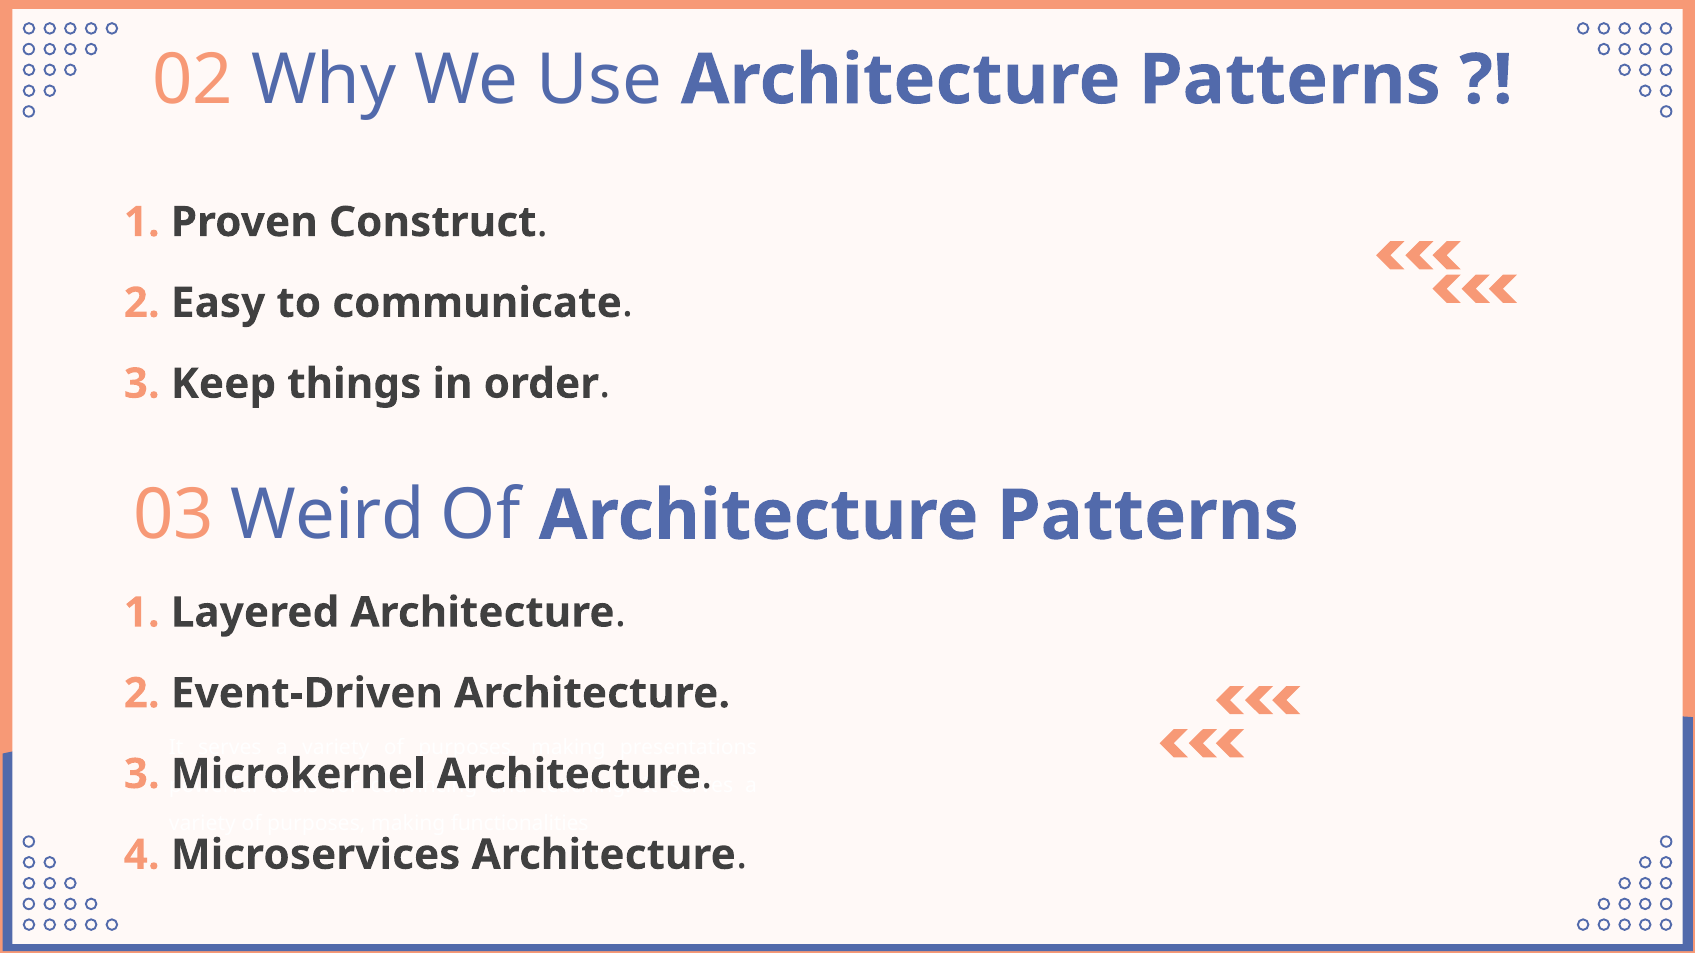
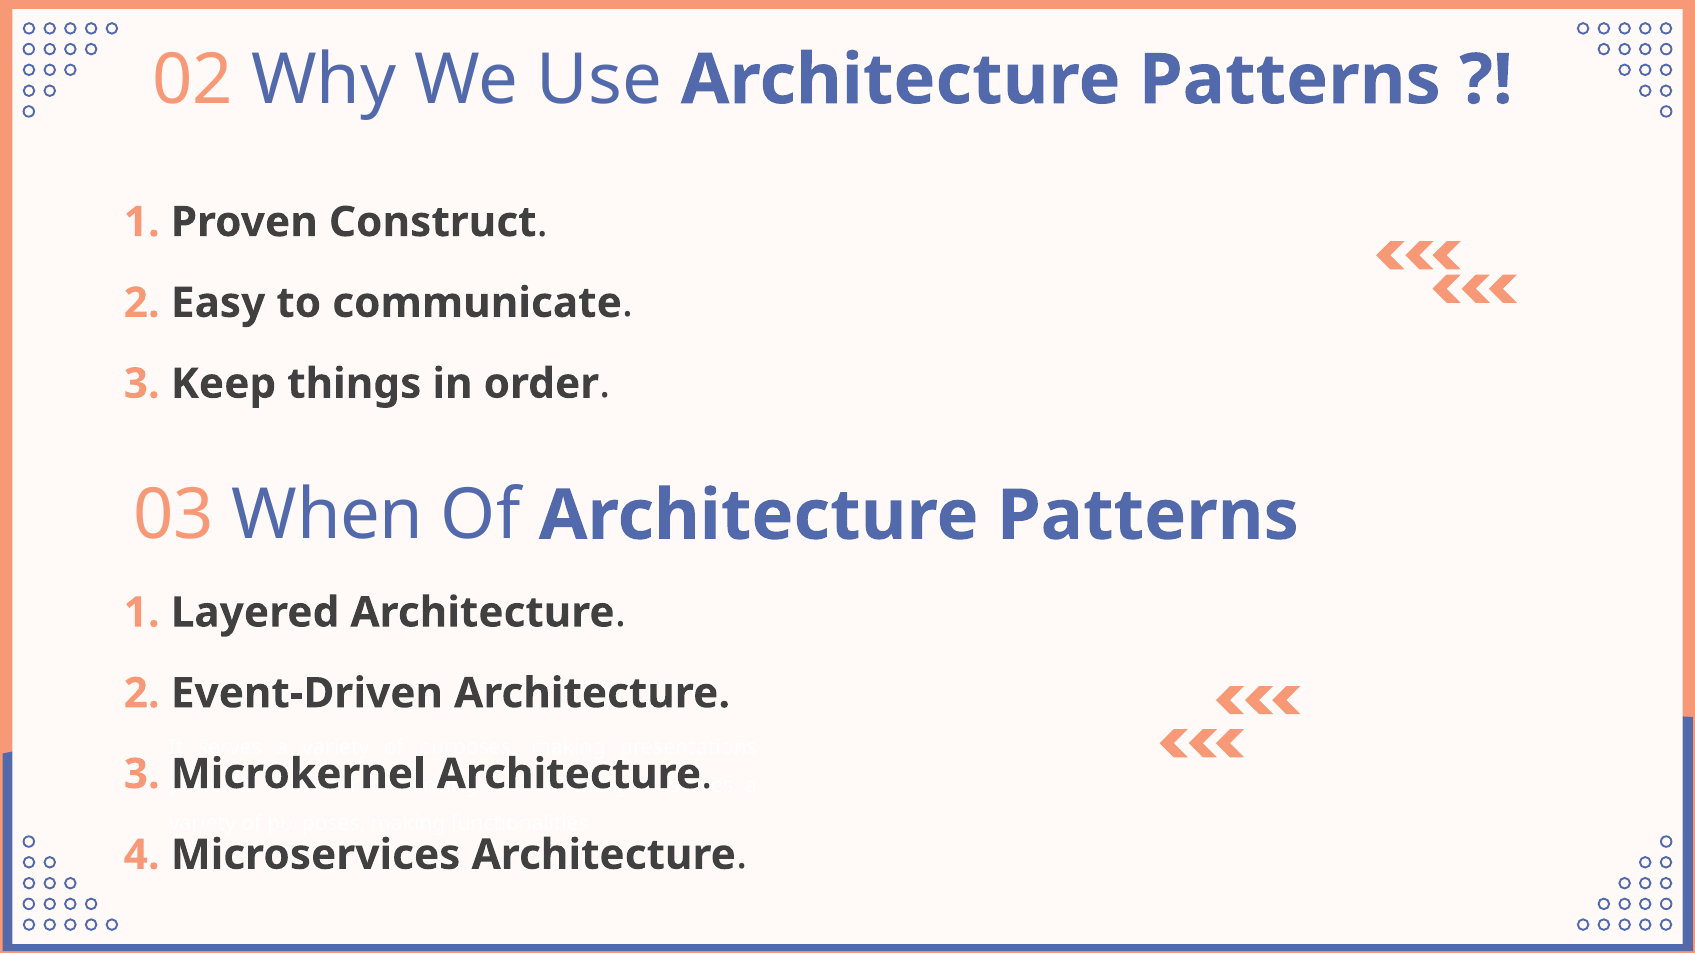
Weird: Weird -> When
